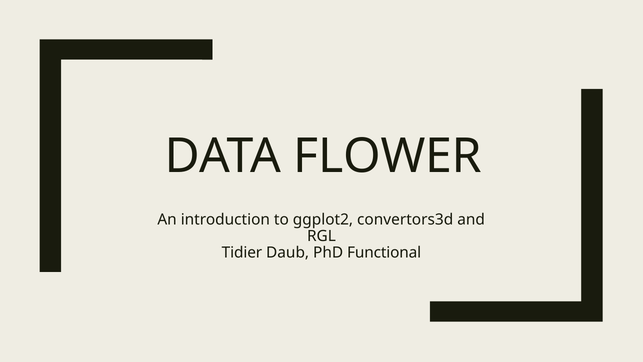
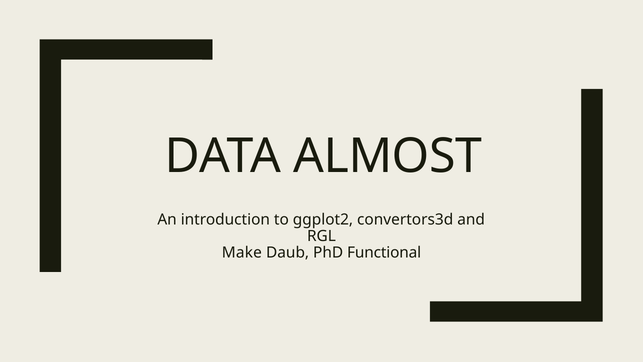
FLOWER: FLOWER -> ALMOST
Tidier: Tidier -> Make
